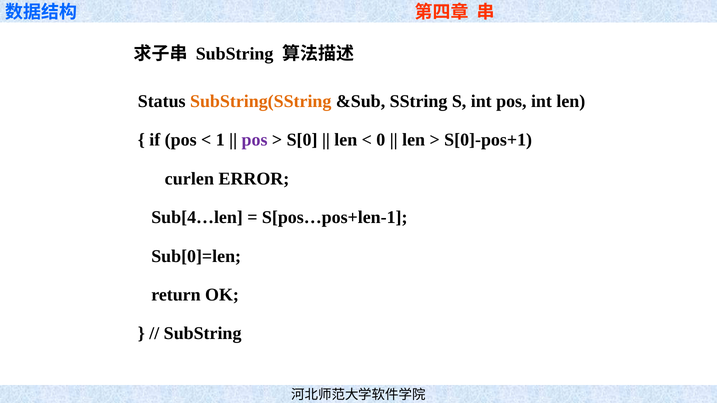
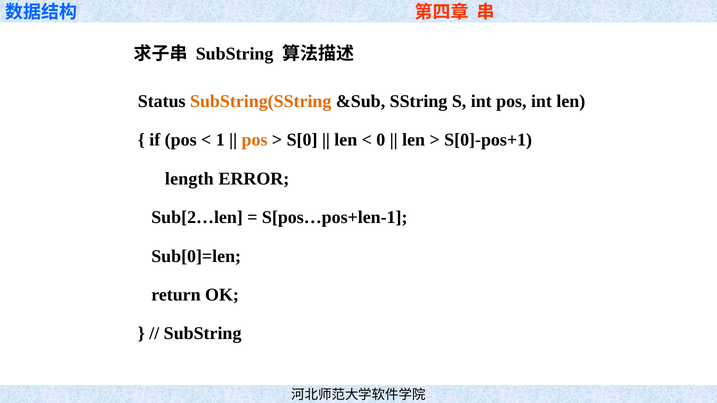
pos at (255, 140) colour: purple -> orange
curlen: curlen -> length
Sub[4…len: Sub[4…len -> Sub[2…len
